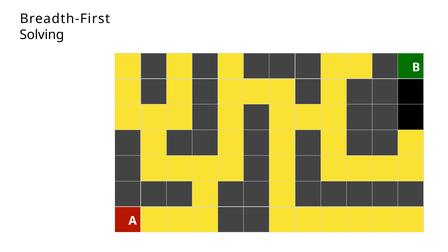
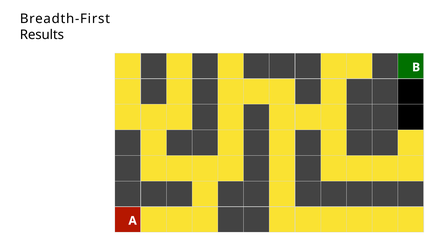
Solving: Solving -> Results
